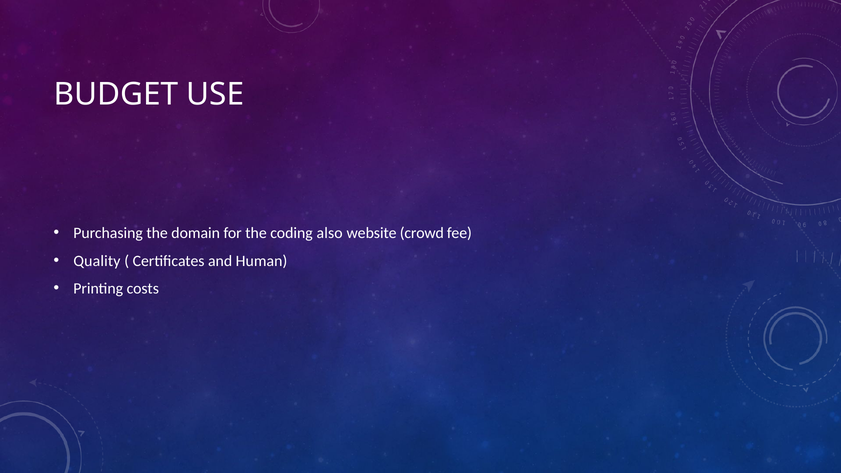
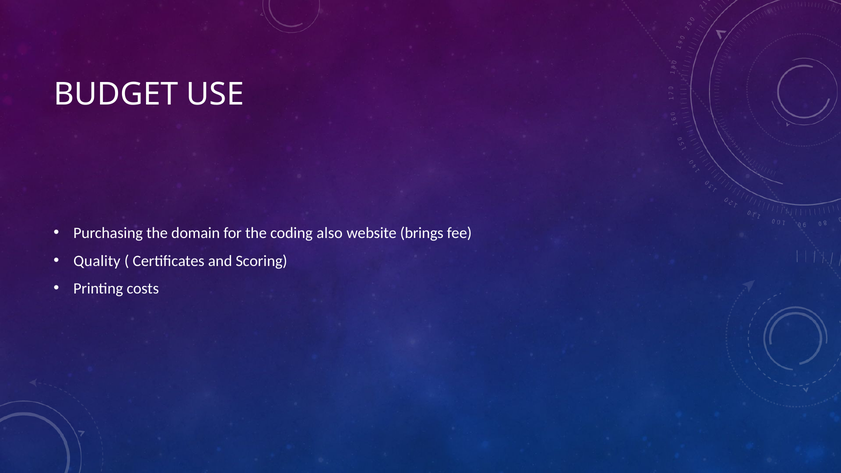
crowd: crowd -> brings
Human: Human -> Scoring
